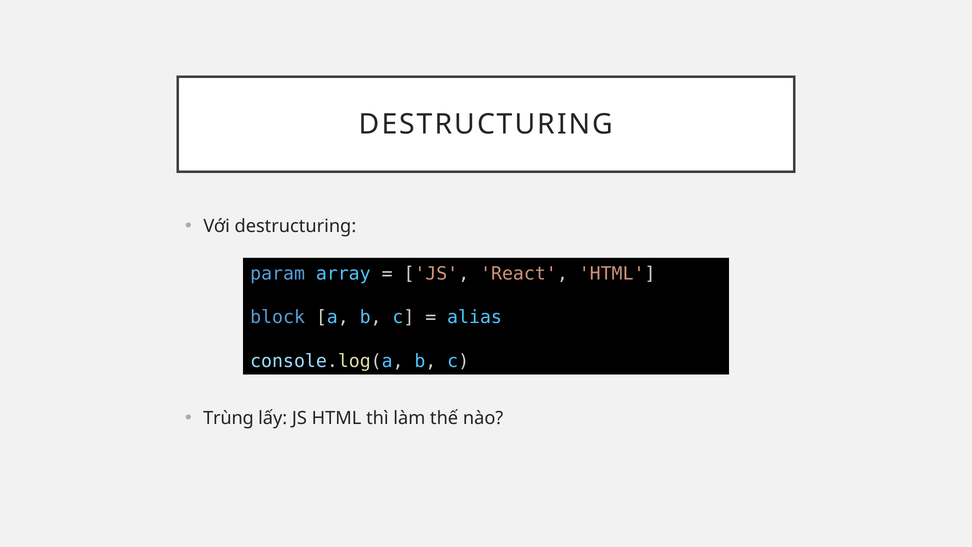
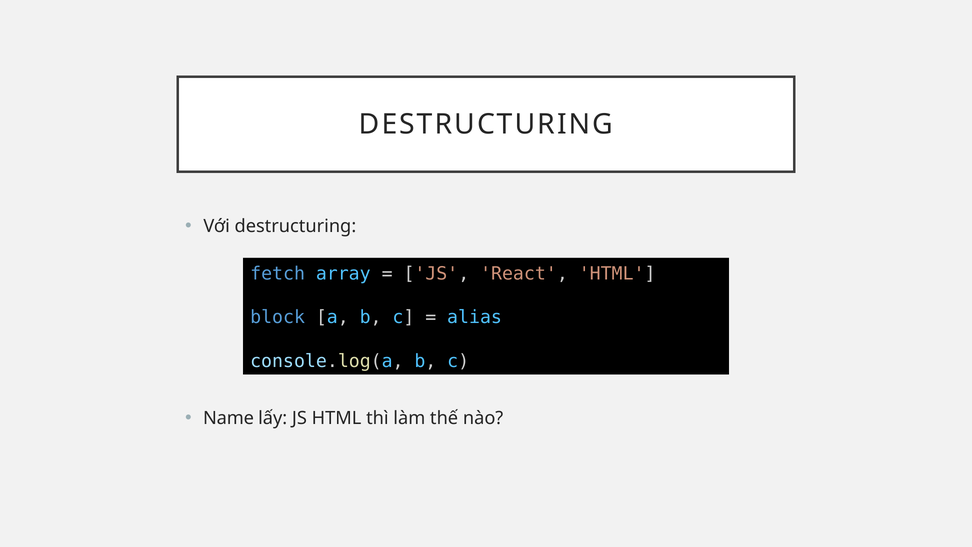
param: param -> fetch
Trùng: Trùng -> Name
